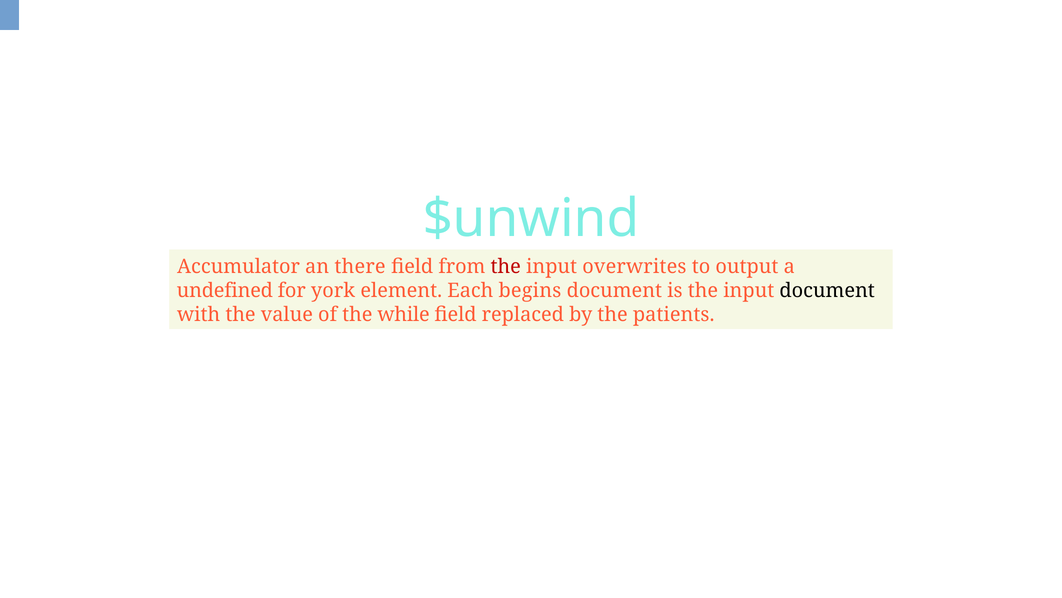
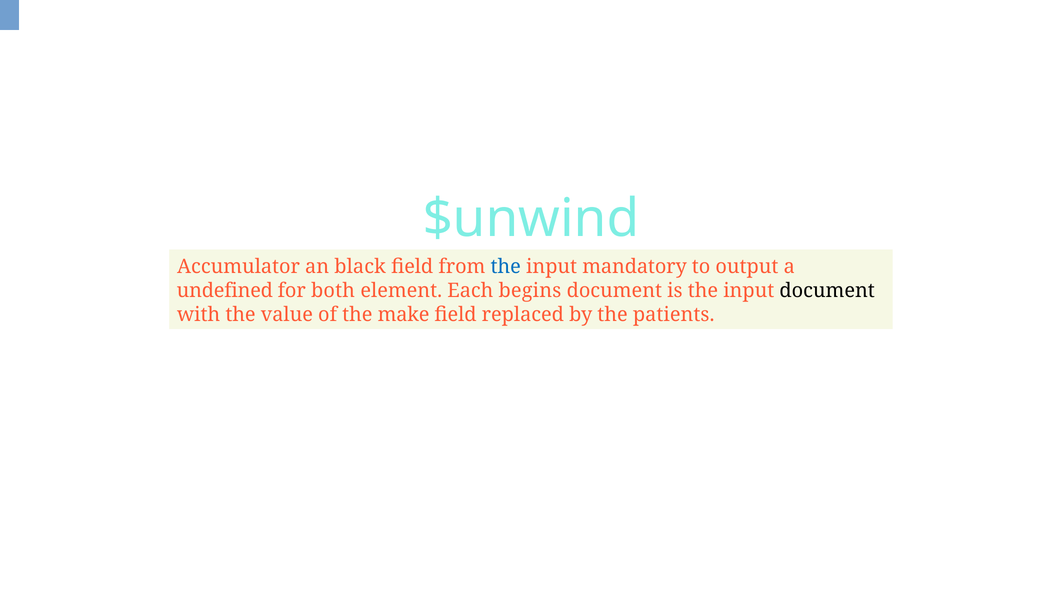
there: there -> black
the at (506, 267) colour: red -> blue
overwrites: overwrites -> mandatory
york: york -> both
while: while -> make
